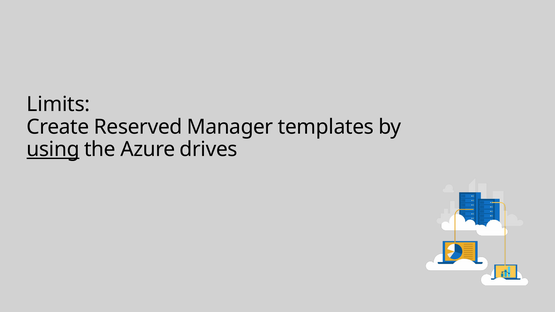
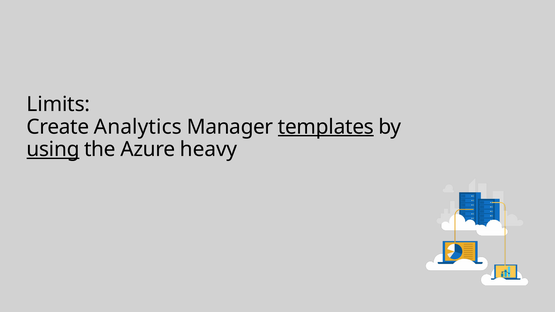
Reserved: Reserved -> Analytics
templates underline: none -> present
drives: drives -> heavy
